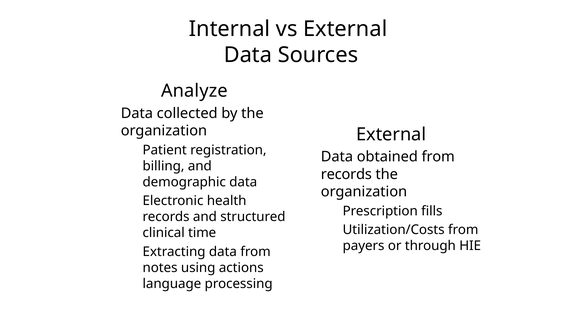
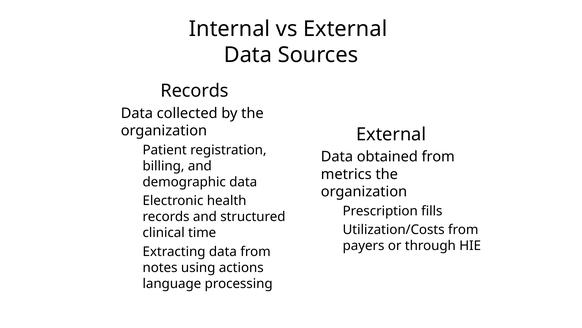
Analyze at (194, 91): Analyze -> Records
records at (346, 174): records -> metrics
